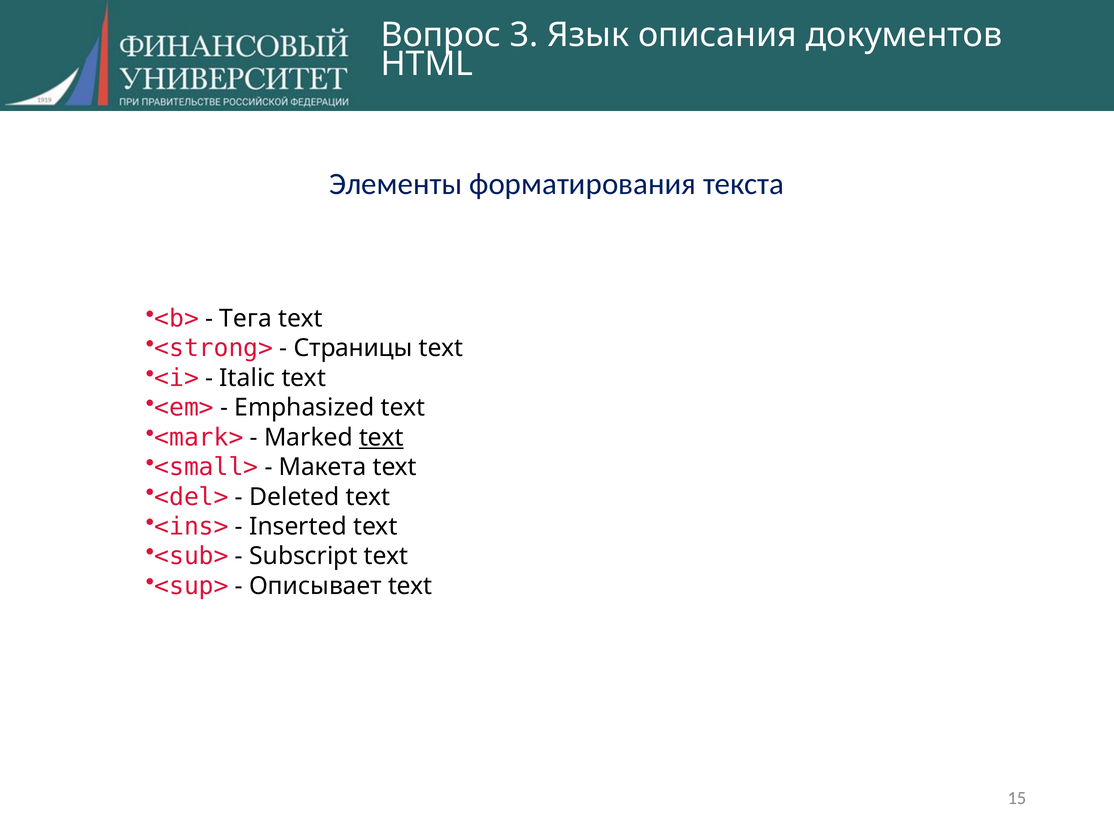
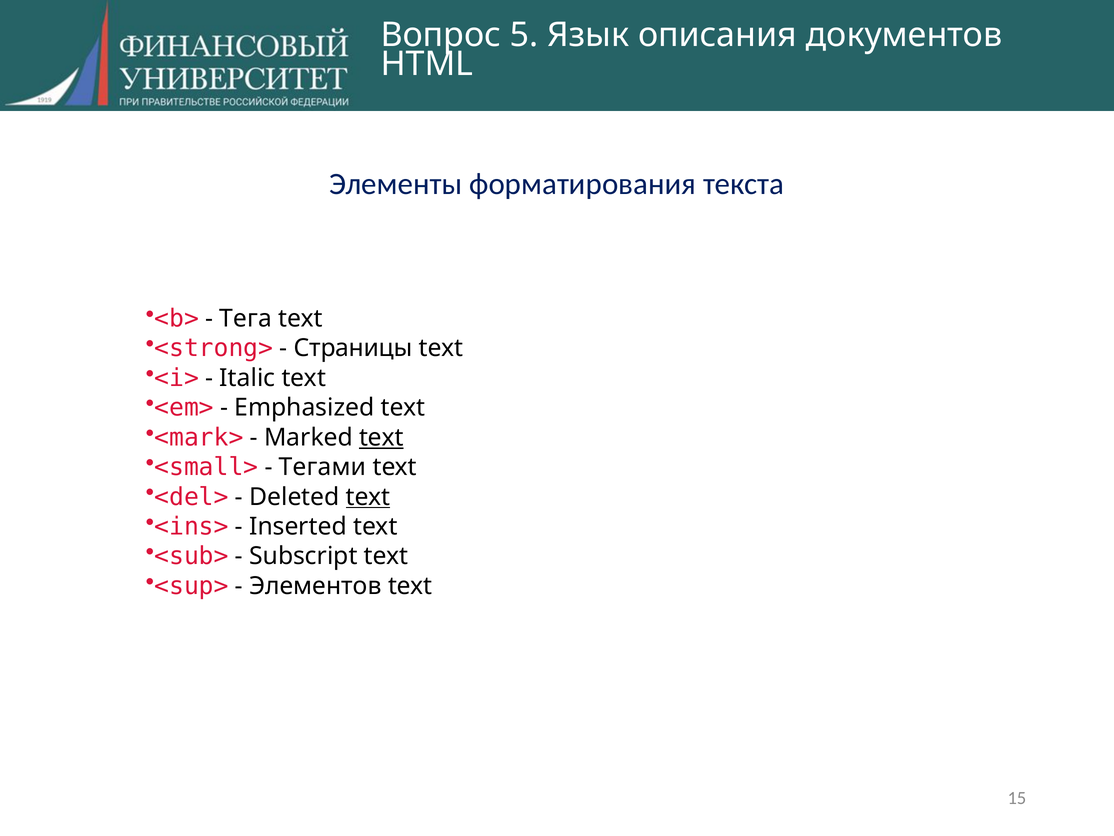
3: 3 -> 5
Макета: Макета -> Тегами
text at (368, 497) underline: none -> present
Описывает: Описывает -> Элементов
